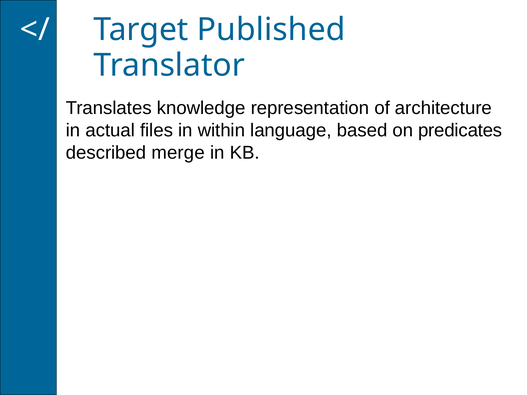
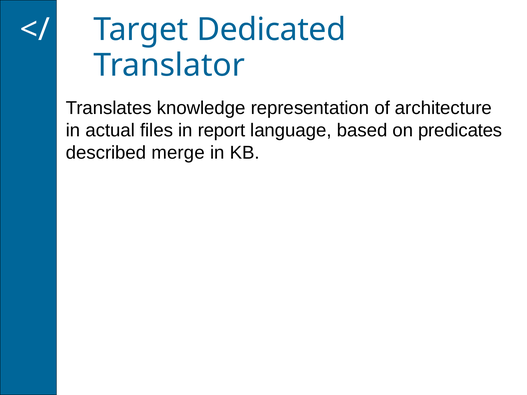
Published: Published -> Dedicated
within: within -> report
